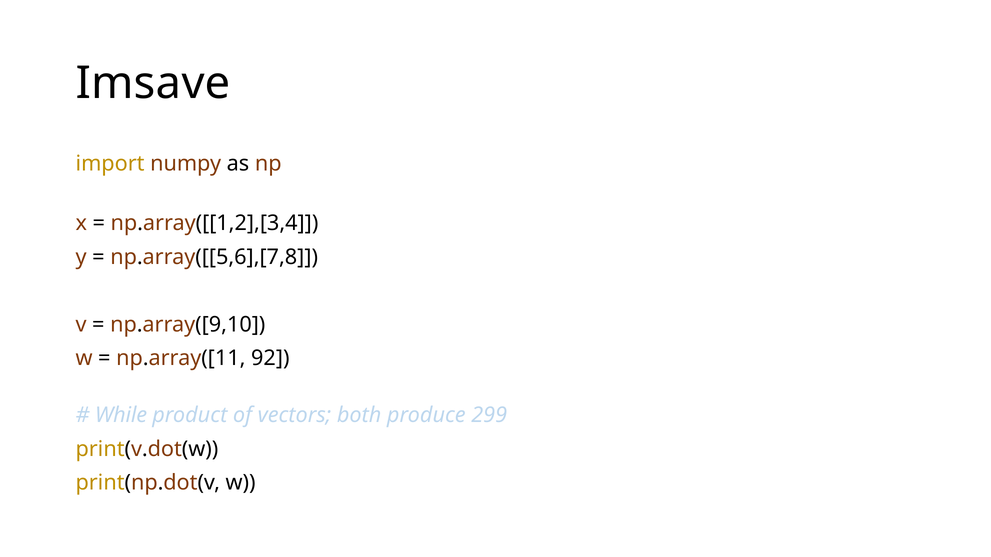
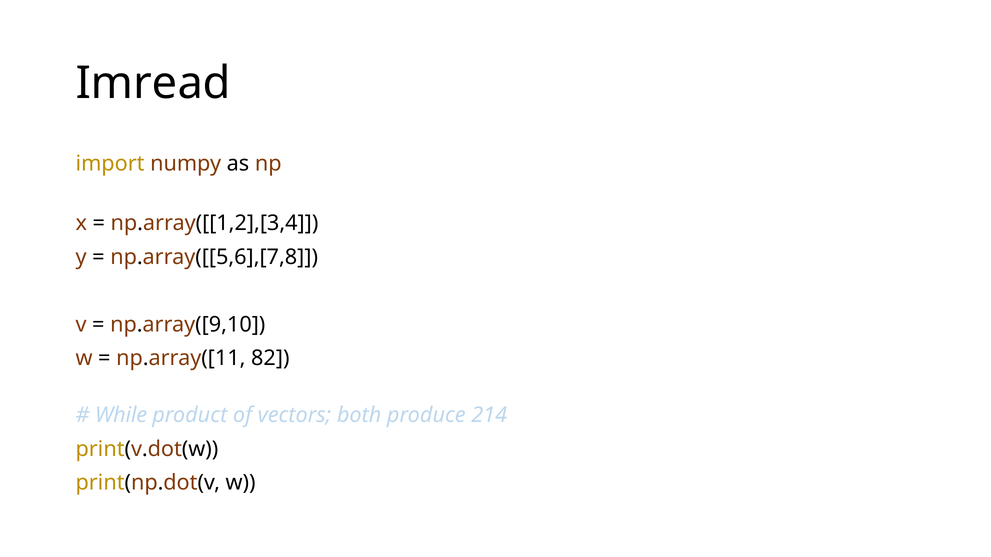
Imsave: Imsave -> Imread
92: 92 -> 82
299: 299 -> 214
